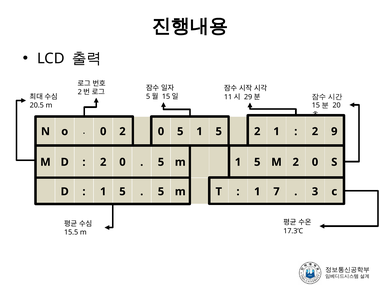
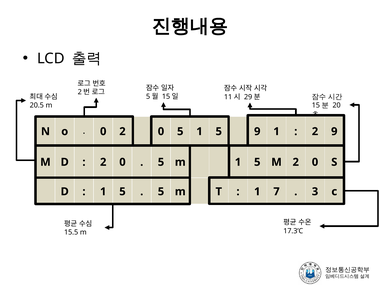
5 2: 2 -> 9
